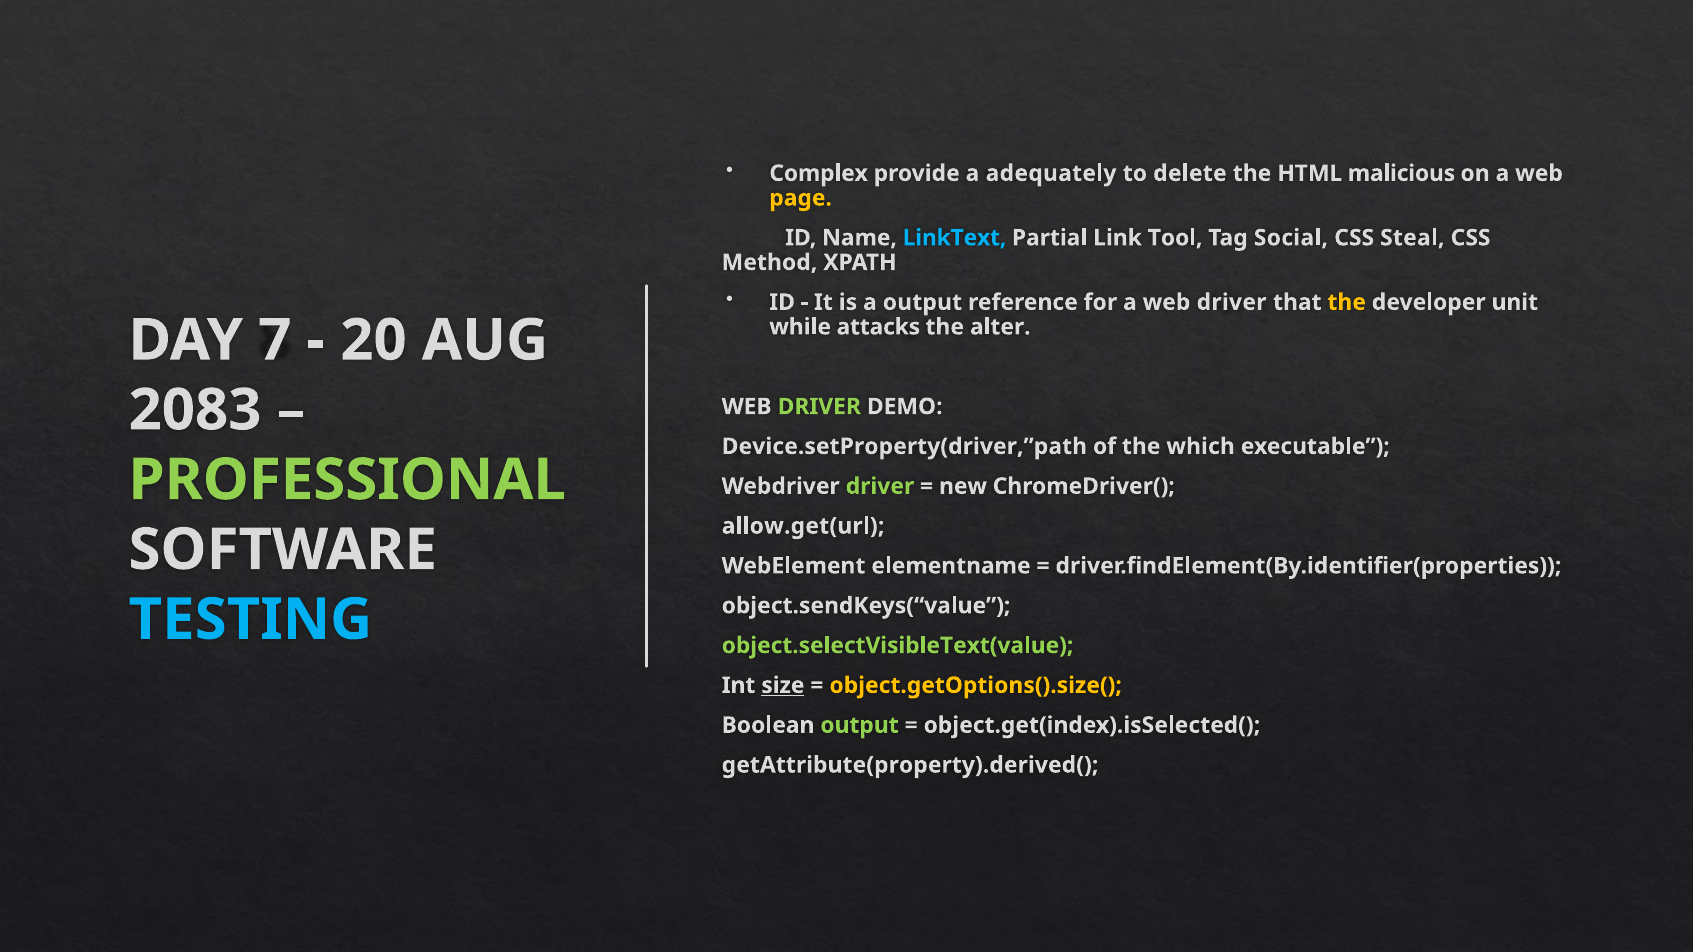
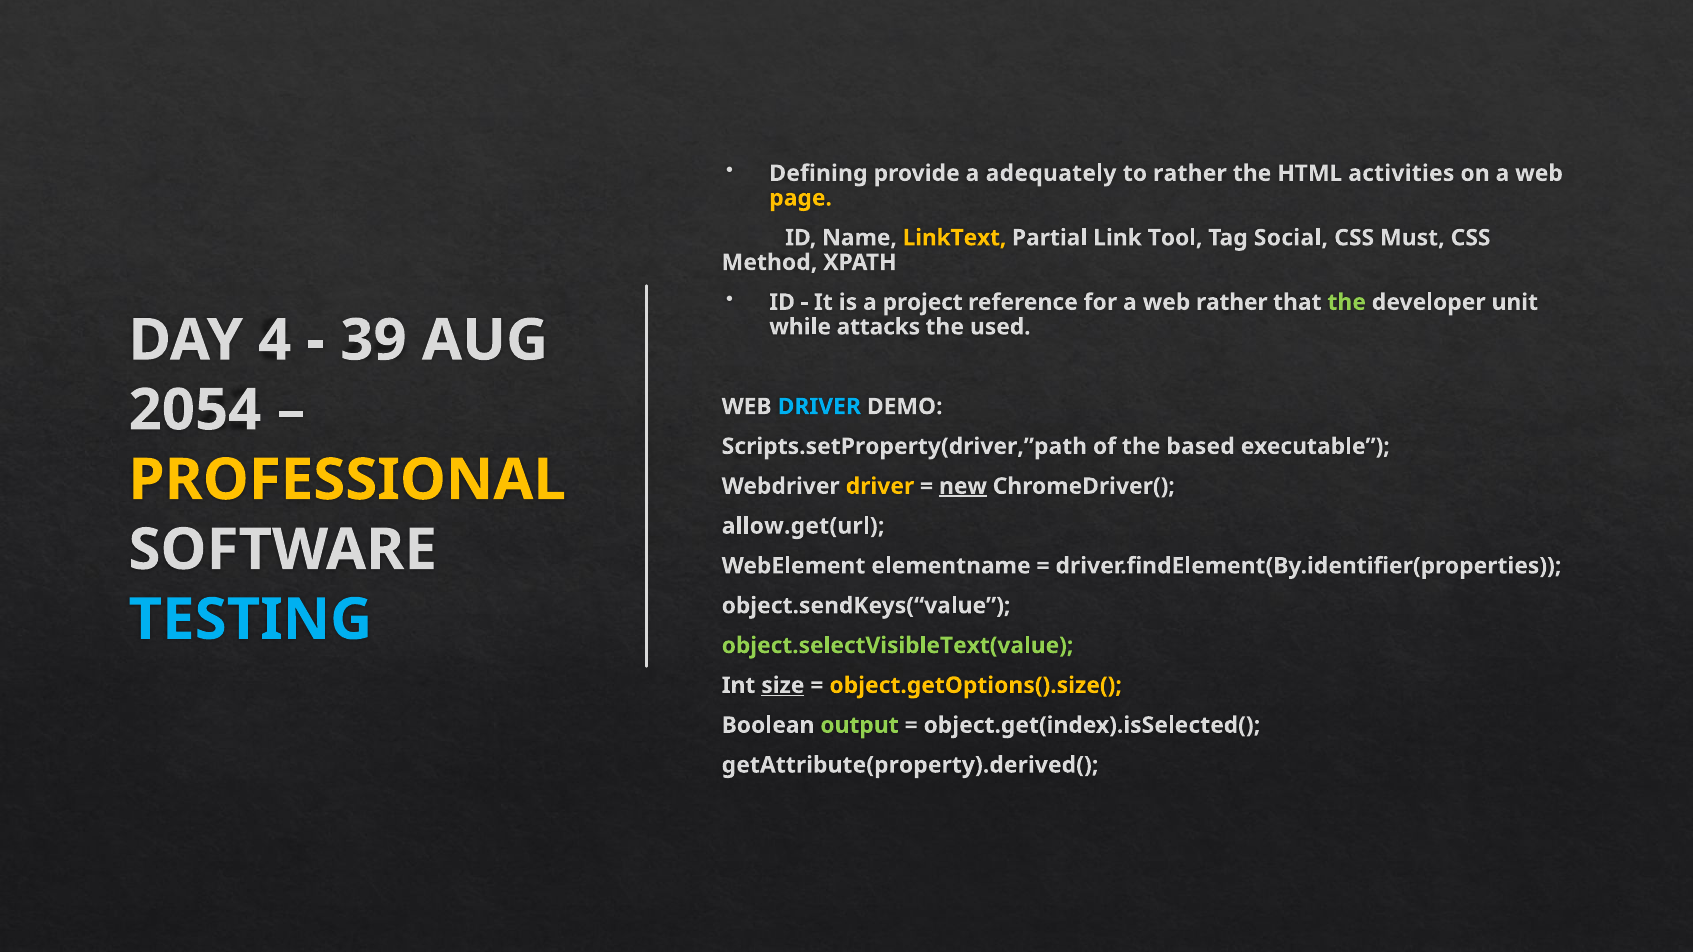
Complex: Complex -> Defining
to delete: delete -> rather
malicious: malicious -> activities
LinkText colour: light blue -> yellow
Steal: Steal -> Must
a output: output -> project
a web driver: driver -> rather
the at (1347, 302) colour: yellow -> light green
alter: alter -> used
7: 7 -> 4
20: 20 -> 39
2083: 2083 -> 2054
DRIVER at (819, 407) colour: light green -> light blue
Device.setProperty(driver,”path: Device.setProperty(driver,”path -> Scripts.setProperty(driver,”path
which: which -> based
PROFESSIONAL colour: light green -> yellow
driver at (880, 486) colour: light green -> yellow
new underline: none -> present
